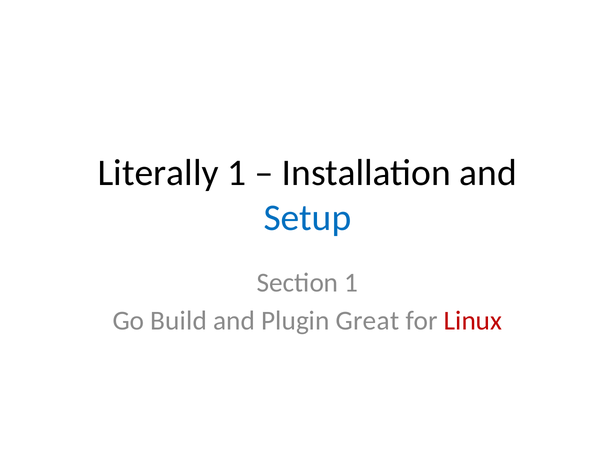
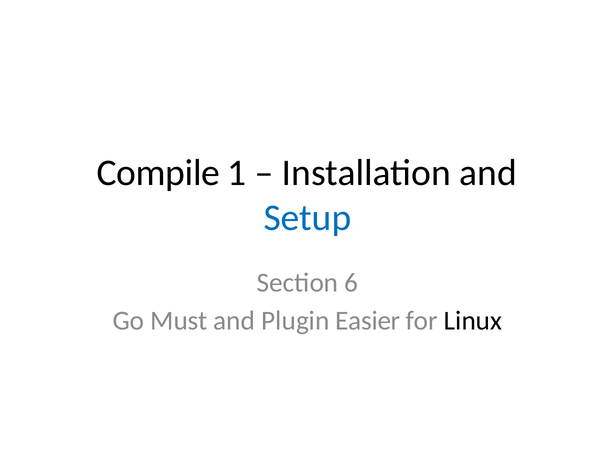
Literally: Literally -> Compile
Section 1: 1 -> 6
Build: Build -> Must
Great: Great -> Easier
Linux colour: red -> black
